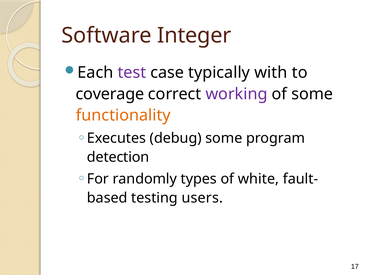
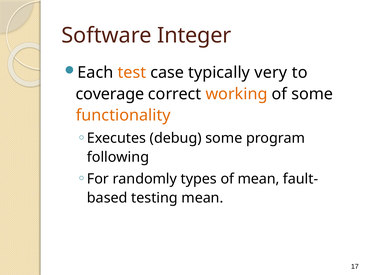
test colour: purple -> orange
with: with -> very
working colour: purple -> orange
detection: detection -> following
of white: white -> mean
testing users: users -> mean
